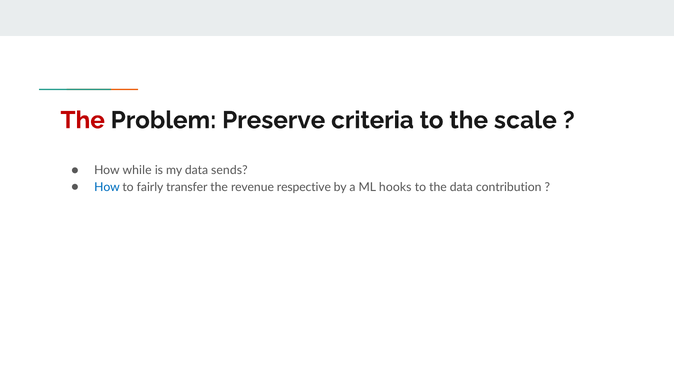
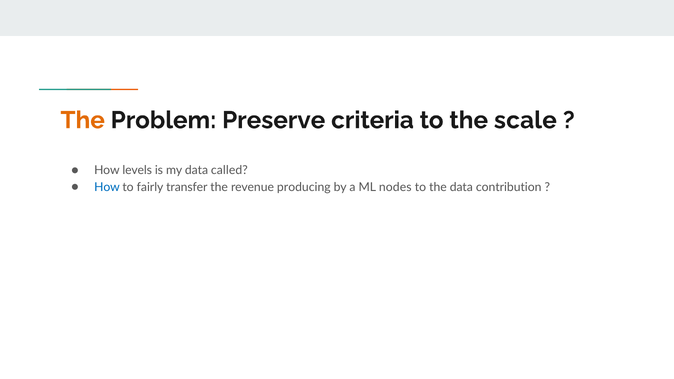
The at (83, 120) colour: red -> orange
while: while -> levels
sends: sends -> called
respective: respective -> producing
hooks: hooks -> nodes
